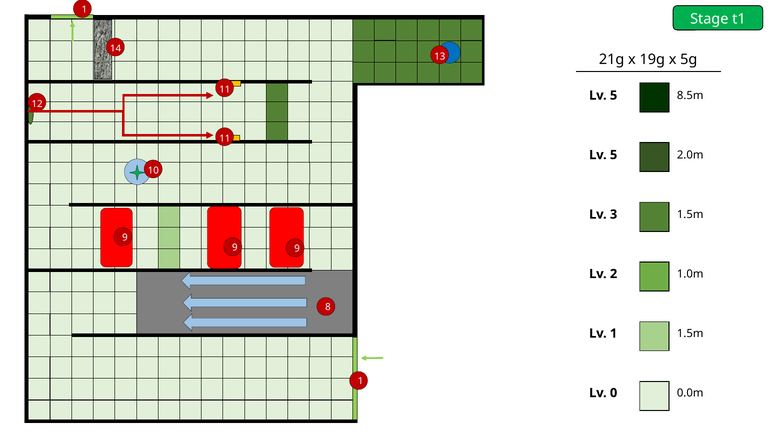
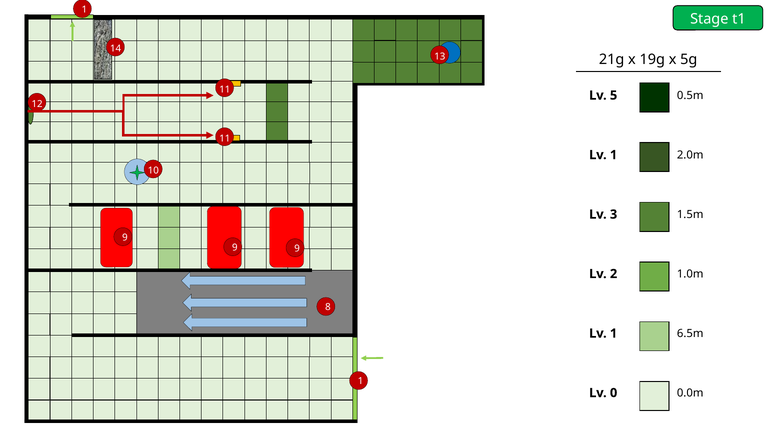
8.5m: 8.5m -> 0.5m
5 at (614, 155): 5 -> 1
1.5m at (690, 334): 1.5m -> 6.5m
